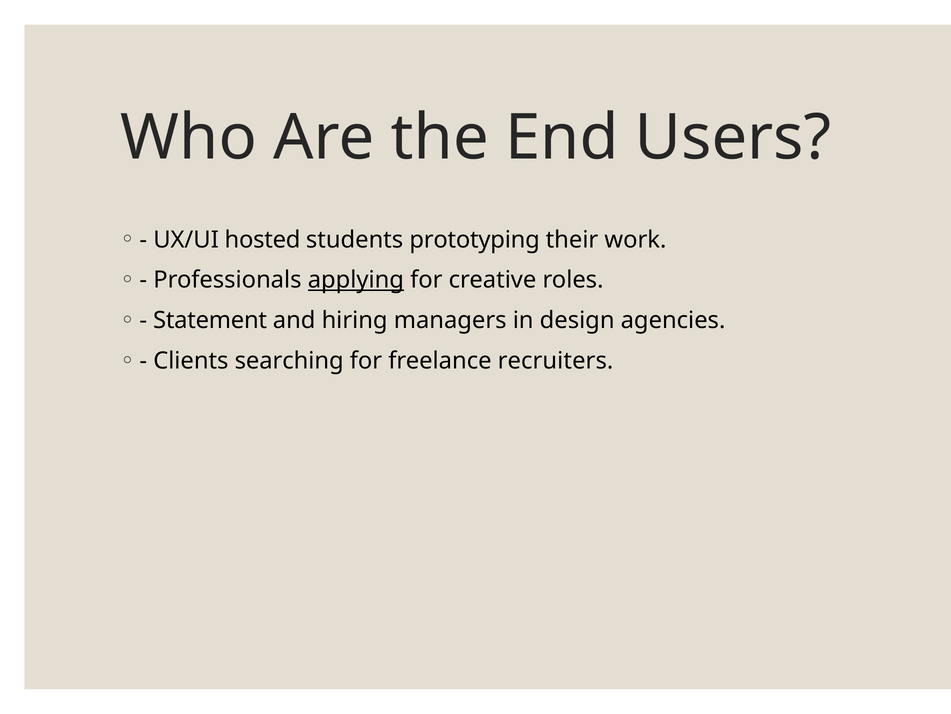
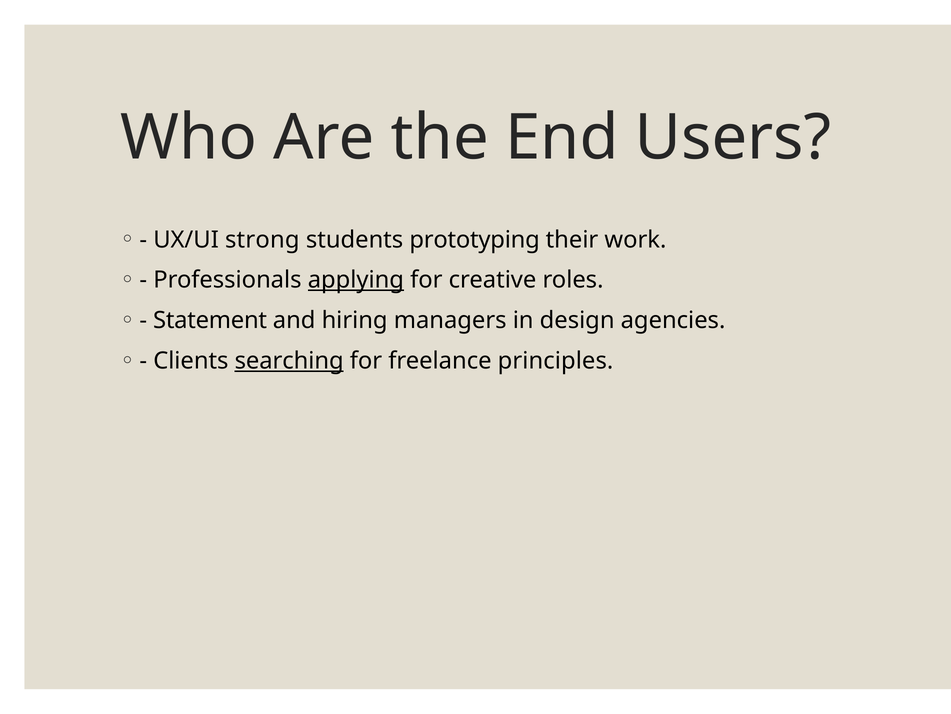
hosted: hosted -> strong
searching underline: none -> present
recruiters: recruiters -> principles
